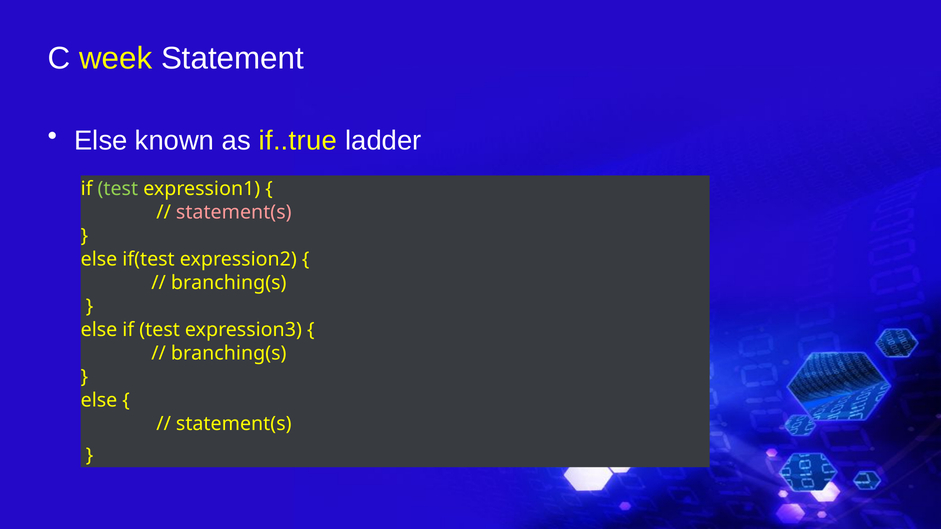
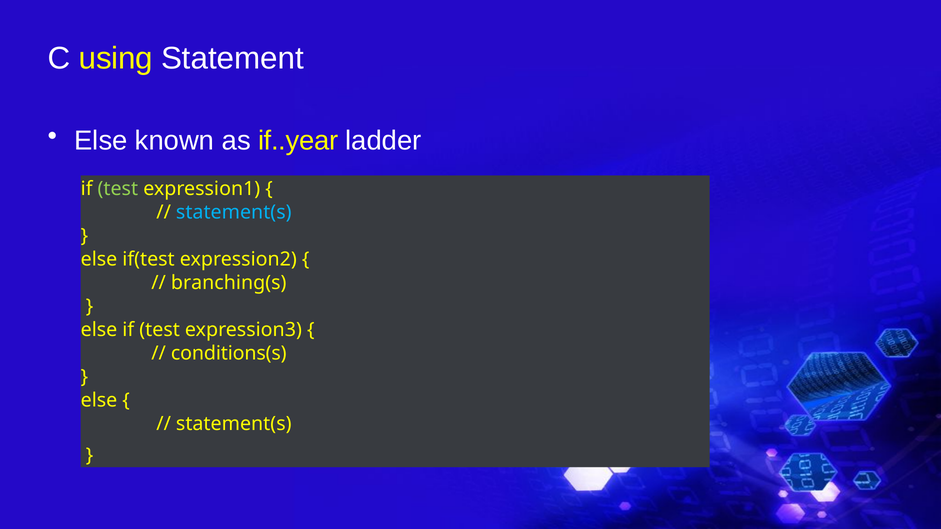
week: week -> using
if..true: if..true -> if..year
statement(s at (234, 212) colour: pink -> light blue
branching(s at (229, 353): branching(s -> conditions(s
